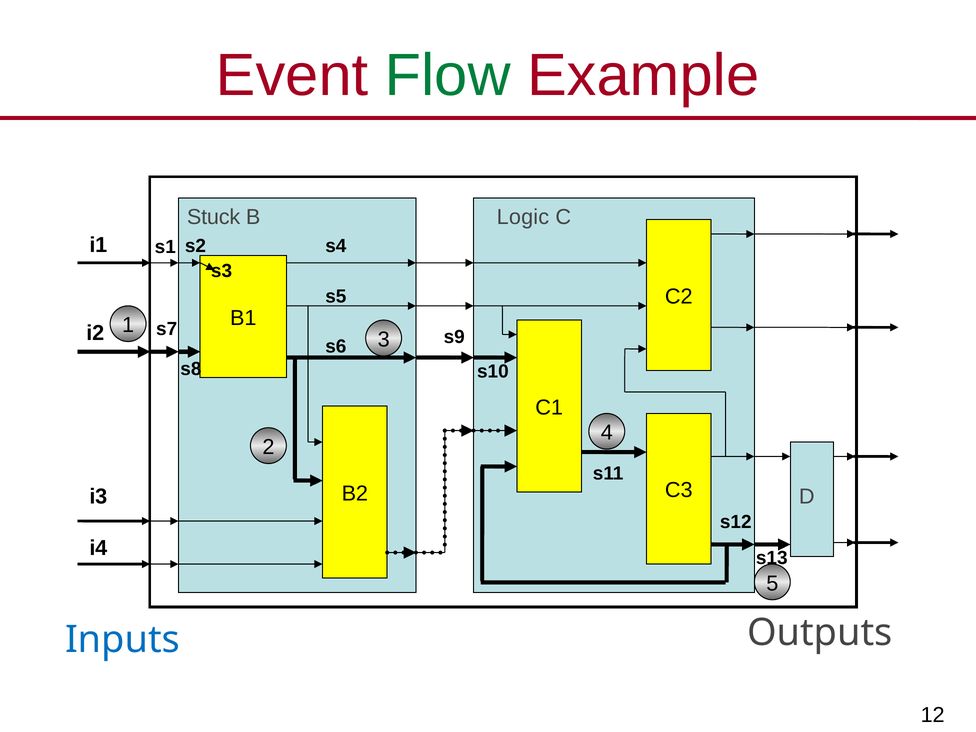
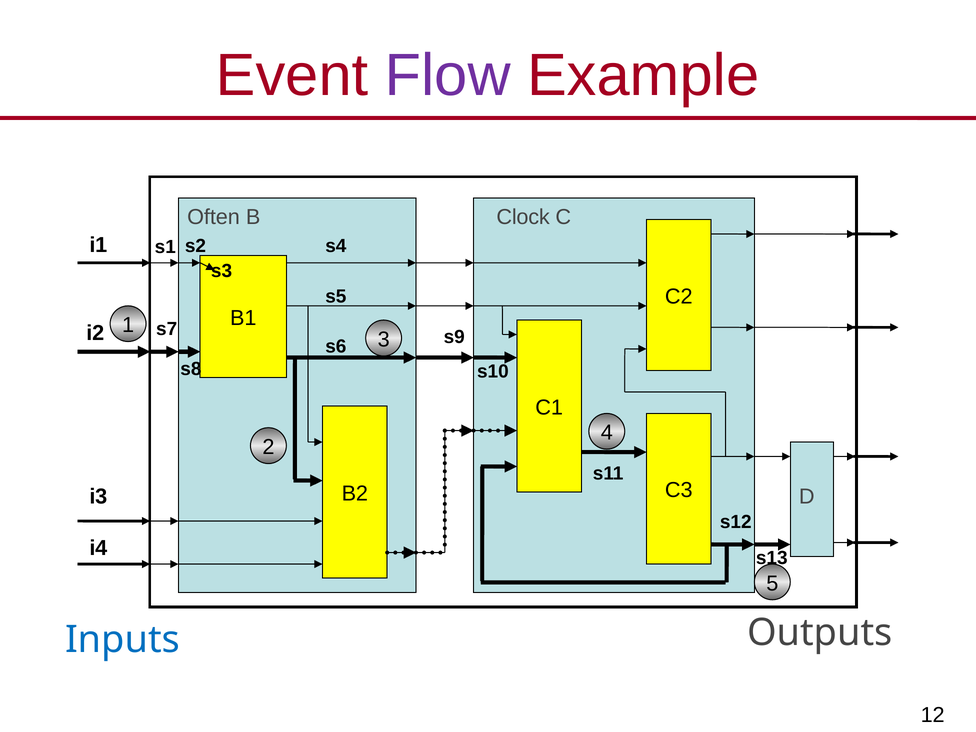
Flow colour: green -> purple
Stuck: Stuck -> Often
Logic: Logic -> Clock
